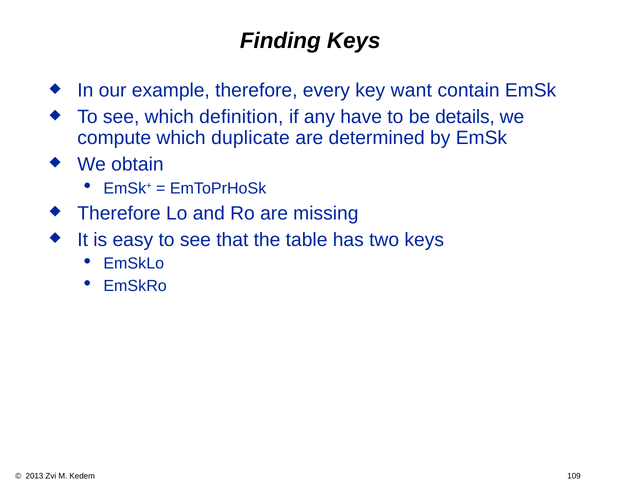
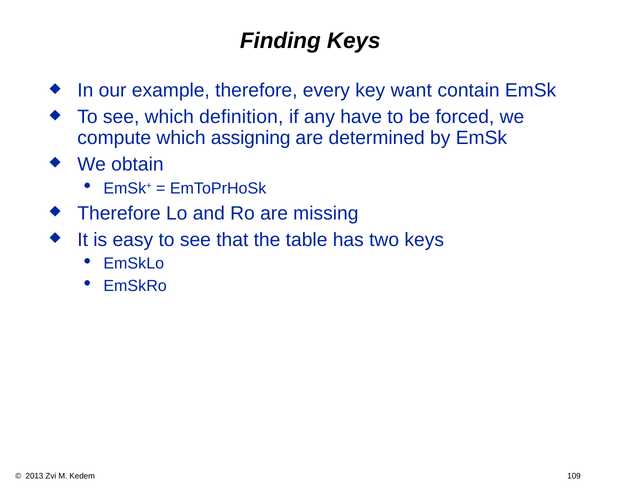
details: details -> forced
duplicate: duplicate -> assigning
